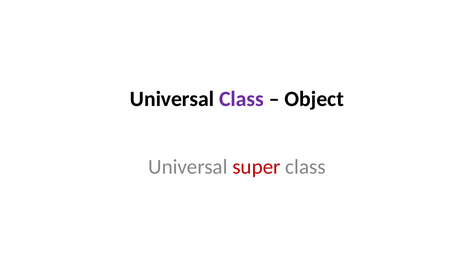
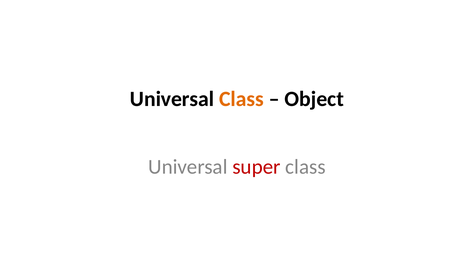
Class at (241, 99) colour: purple -> orange
